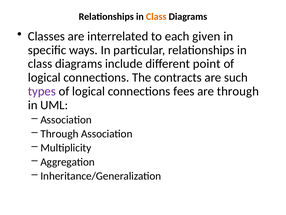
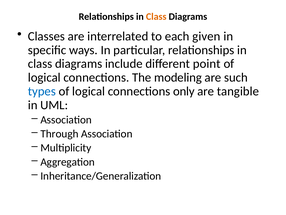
contracts: contracts -> modeling
types colour: purple -> blue
fees: fees -> only
are through: through -> tangible
